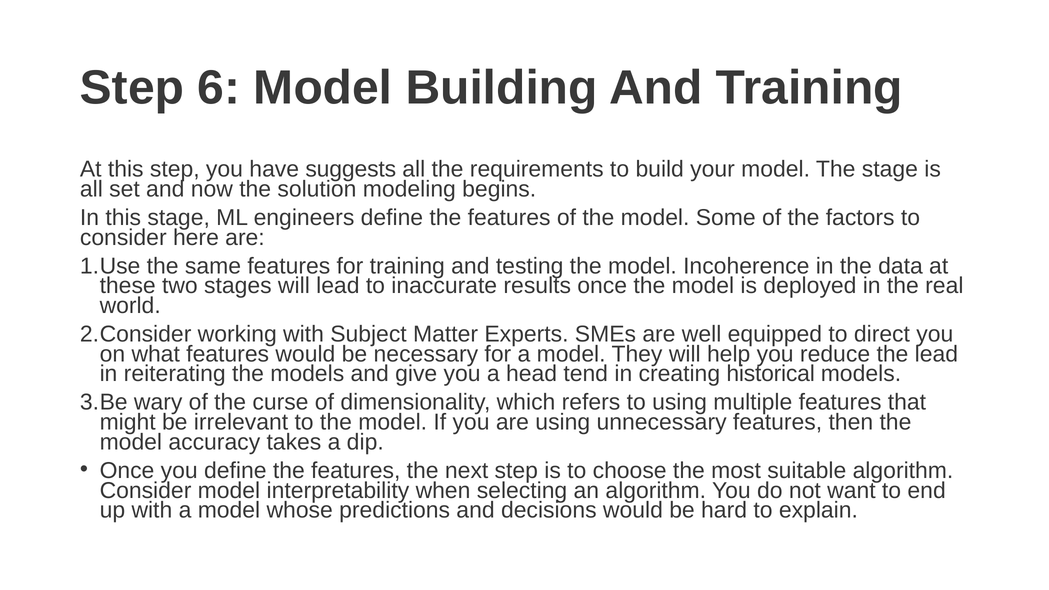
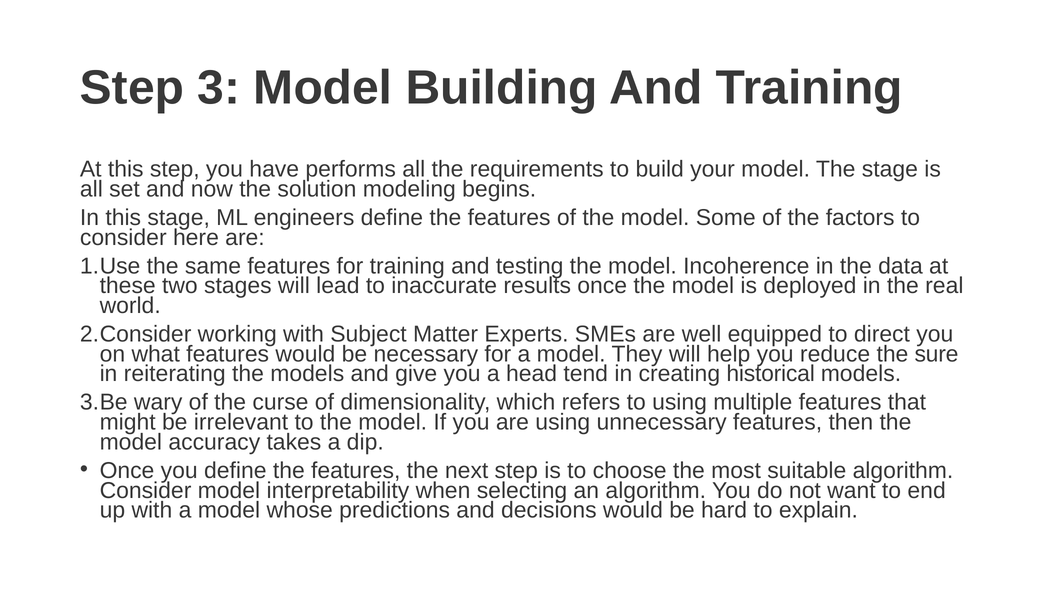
6: 6 -> 3
suggests: suggests -> performs
the lead: lead -> sure
